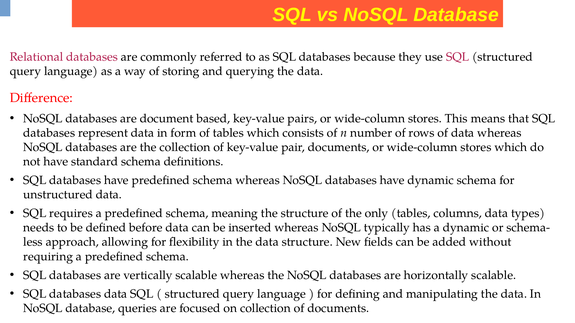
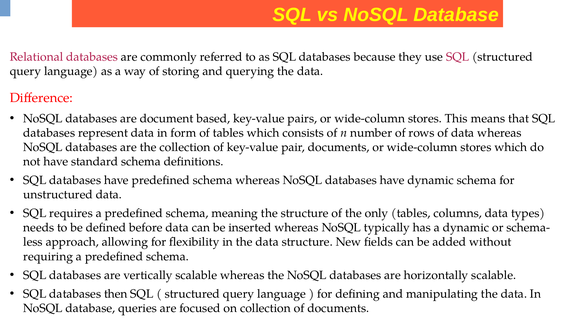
databases data: data -> then
